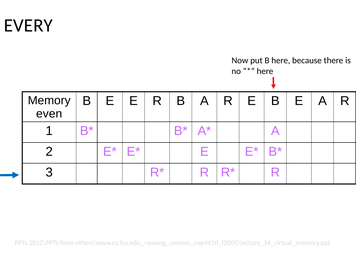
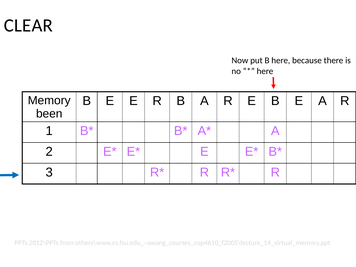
EVERY: EVERY -> CLEAR
even: even -> been
